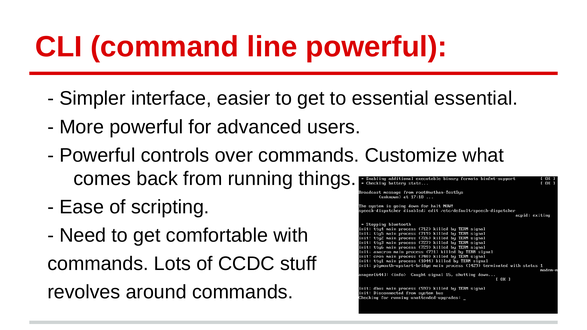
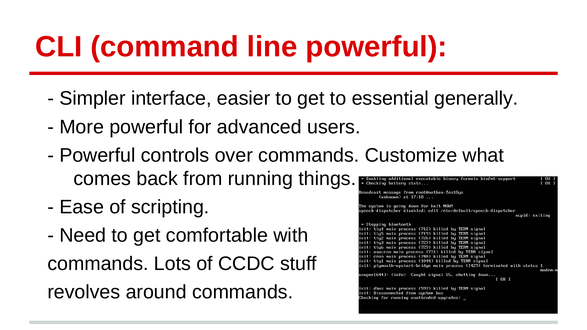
essential essential: essential -> generally
